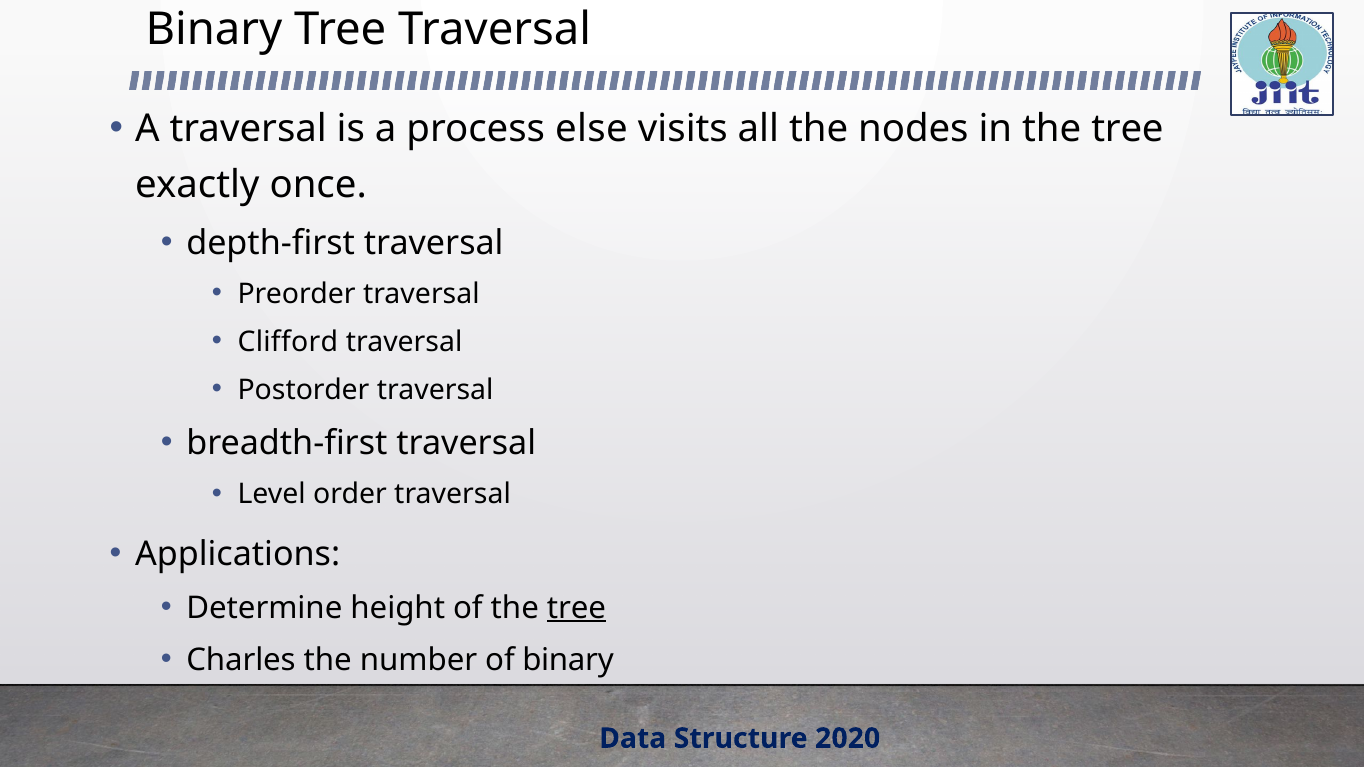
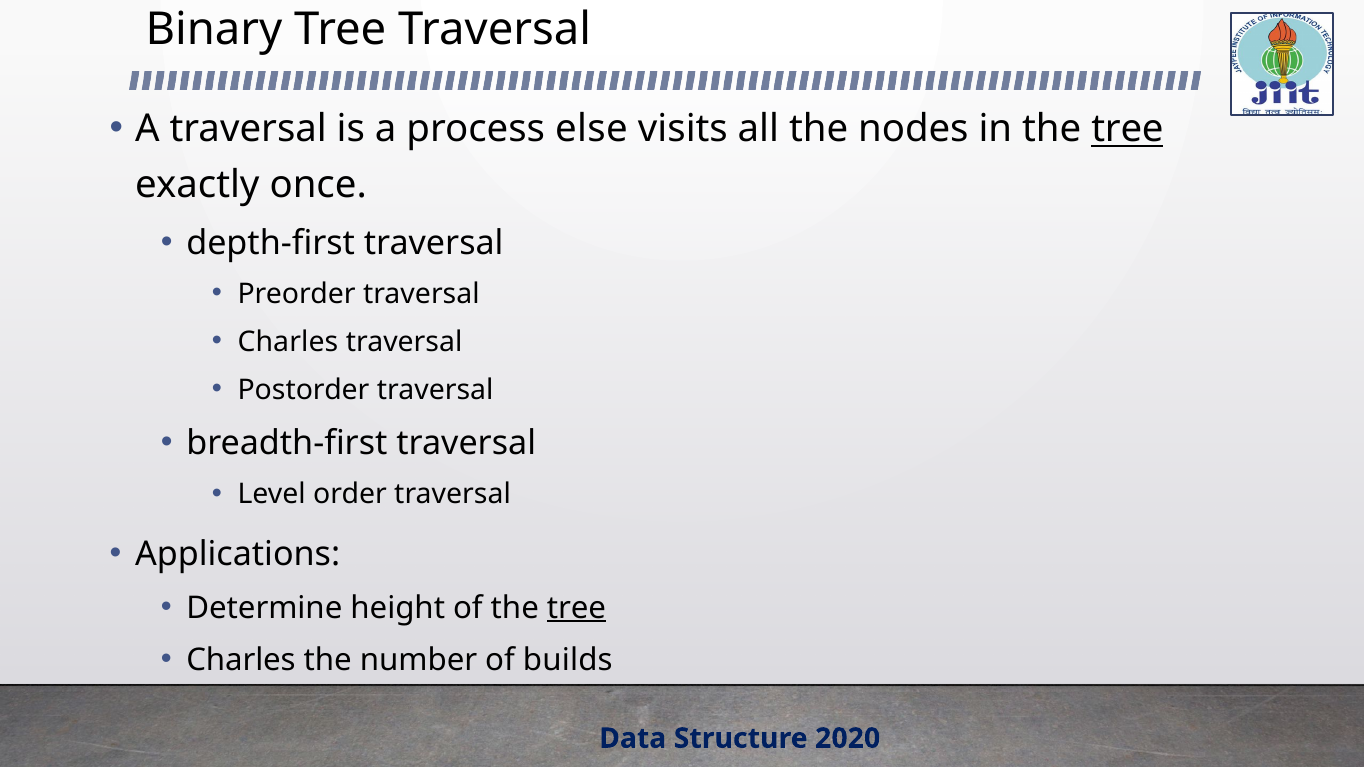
tree at (1127, 129) underline: none -> present
Clifford at (288, 342): Clifford -> Charles
of binary: binary -> builds
